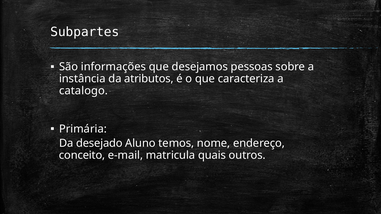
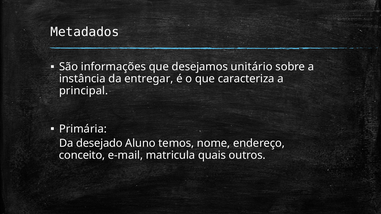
Subpartes: Subpartes -> Metadados
pessoas: pessoas -> unitário
atributos: atributos -> entregar
catalogo: catalogo -> principal
